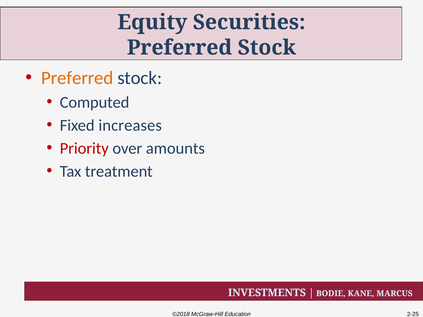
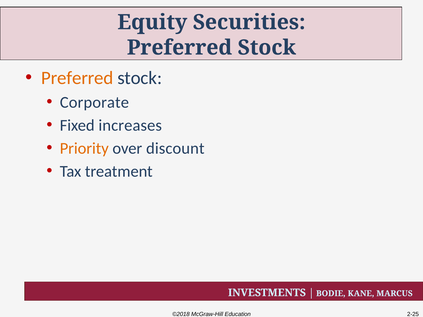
Computed: Computed -> Corporate
Priority colour: red -> orange
amounts: amounts -> discount
